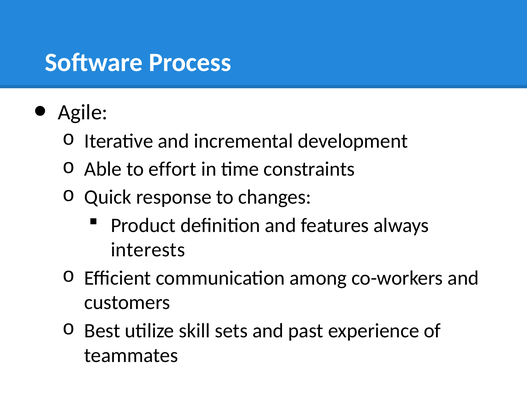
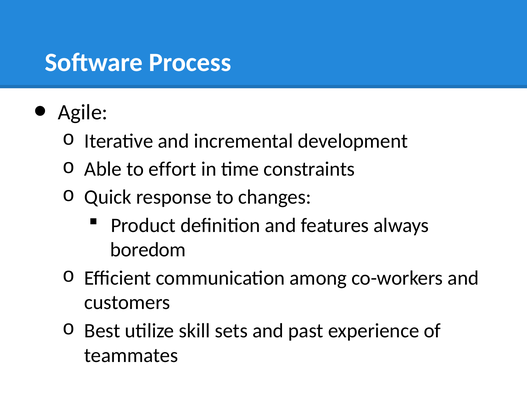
interests: interests -> boredom
